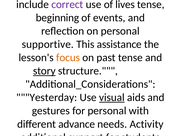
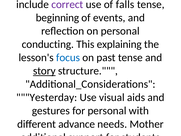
of lives: lives -> falls
supportive at (48, 44): supportive -> conducting
This assistance: assistance -> explaining
focus colour: orange -> blue
visual at (112, 97) underline: present -> none
needs Activity: Activity -> Mother
